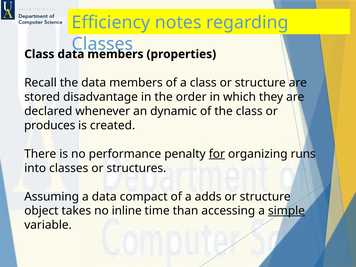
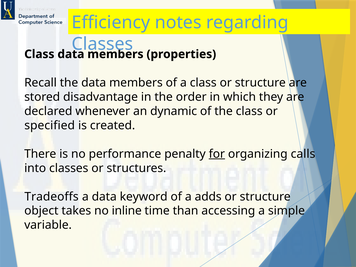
produces: produces -> specified
runs: runs -> calls
Assuming: Assuming -> Tradeoffs
compact: compact -> keyword
simple underline: present -> none
